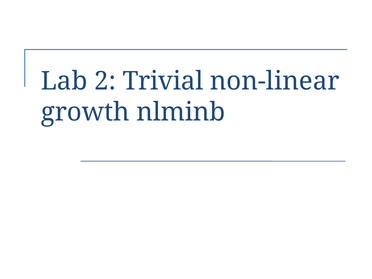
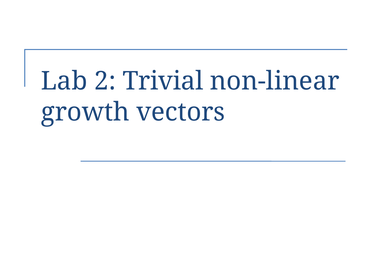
nlminb: nlminb -> vectors
